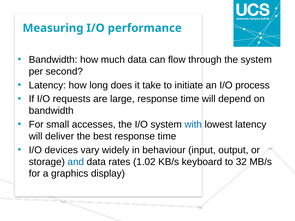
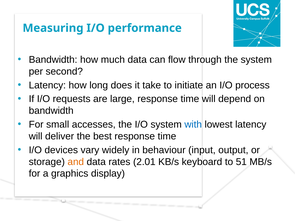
and colour: blue -> orange
1.02: 1.02 -> 2.01
32: 32 -> 51
